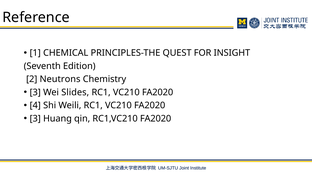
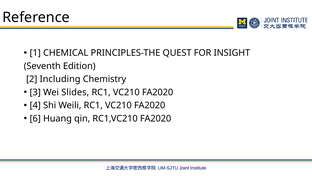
Neutrons: Neutrons -> Including
3 at (35, 118): 3 -> 6
